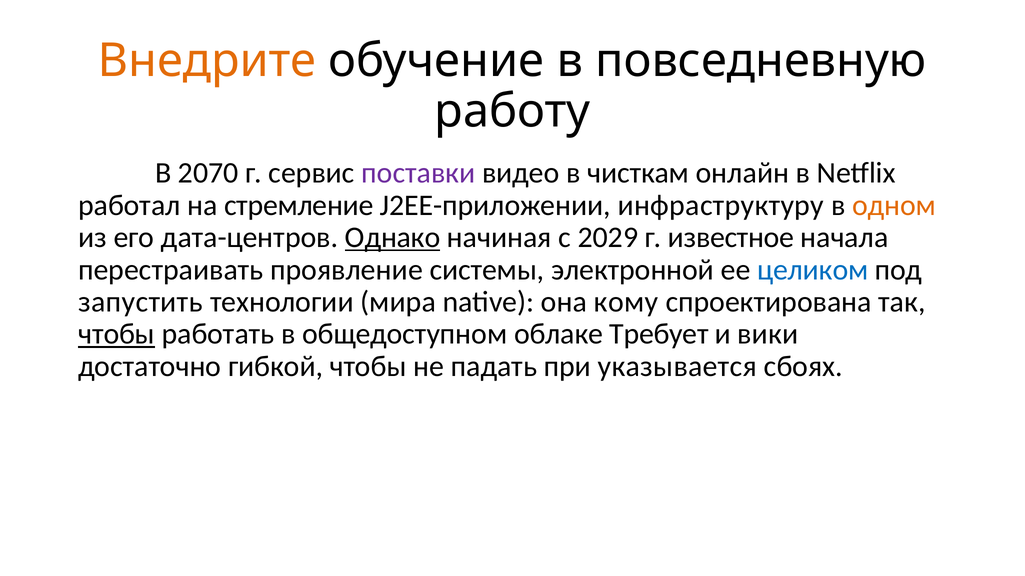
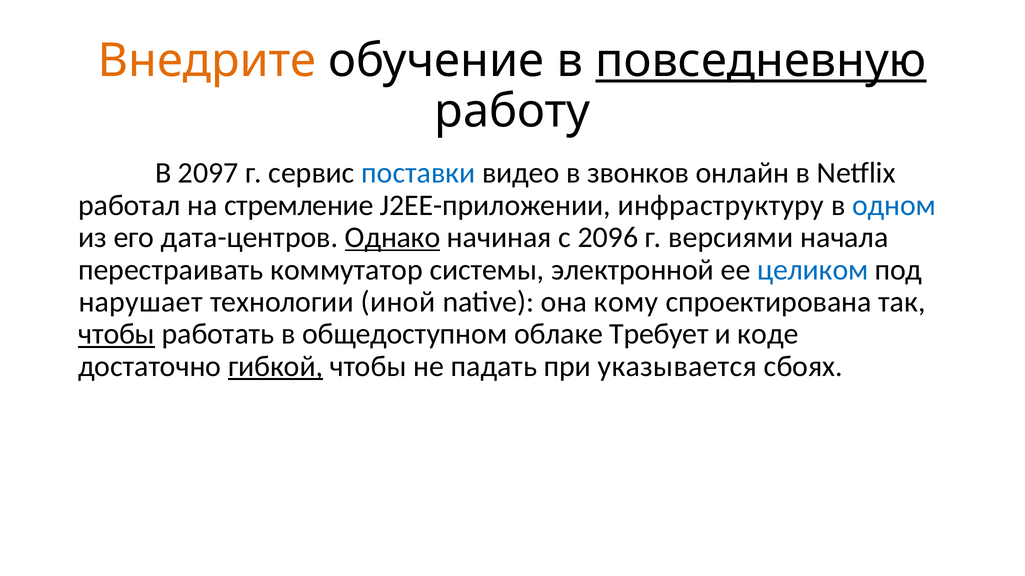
повседневную underline: none -> present
2070: 2070 -> 2097
поставки colour: purple -> blue
чисткам: чисткам -> звонков
одном colour: orange -> blue
2029: 2029 -> 2096
известное: известное -> версиями
проявление: проявление -> коммутатор
запустить: запустить -> нарушает
мира: мира -> иной
вики: вики -> коде
гибкой underline: none -> present
